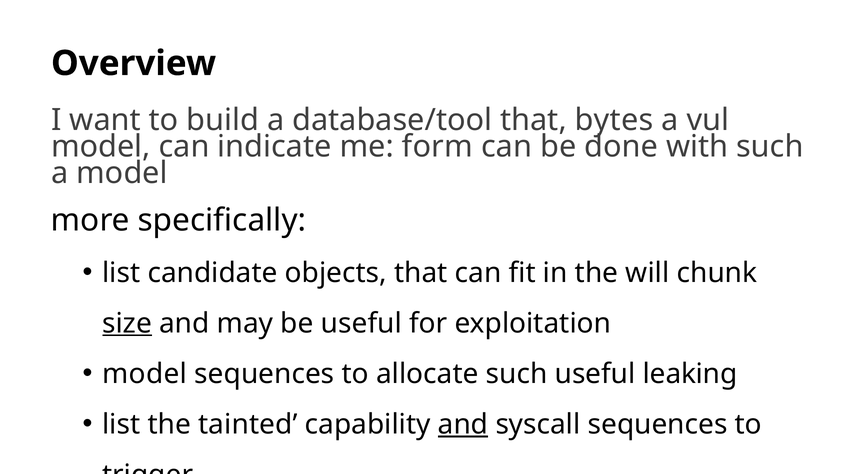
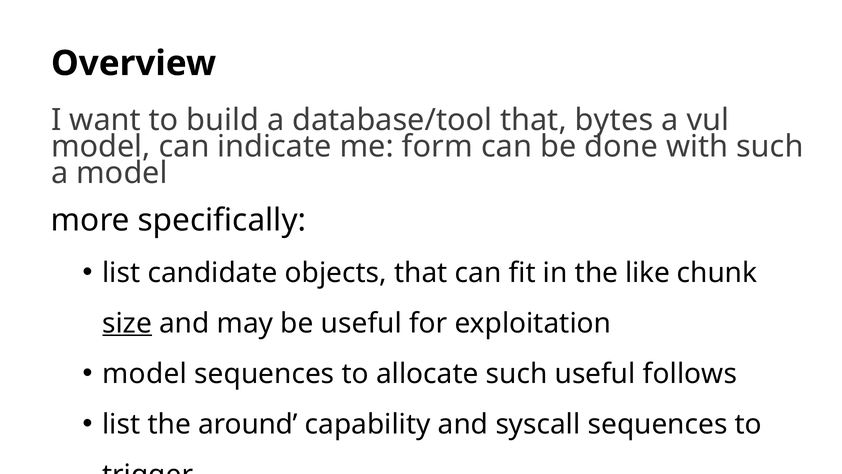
will: will -> like
leaking: leaking -> follows
tainted: tainted -> around
and at (463, 424) underline: present -> none
